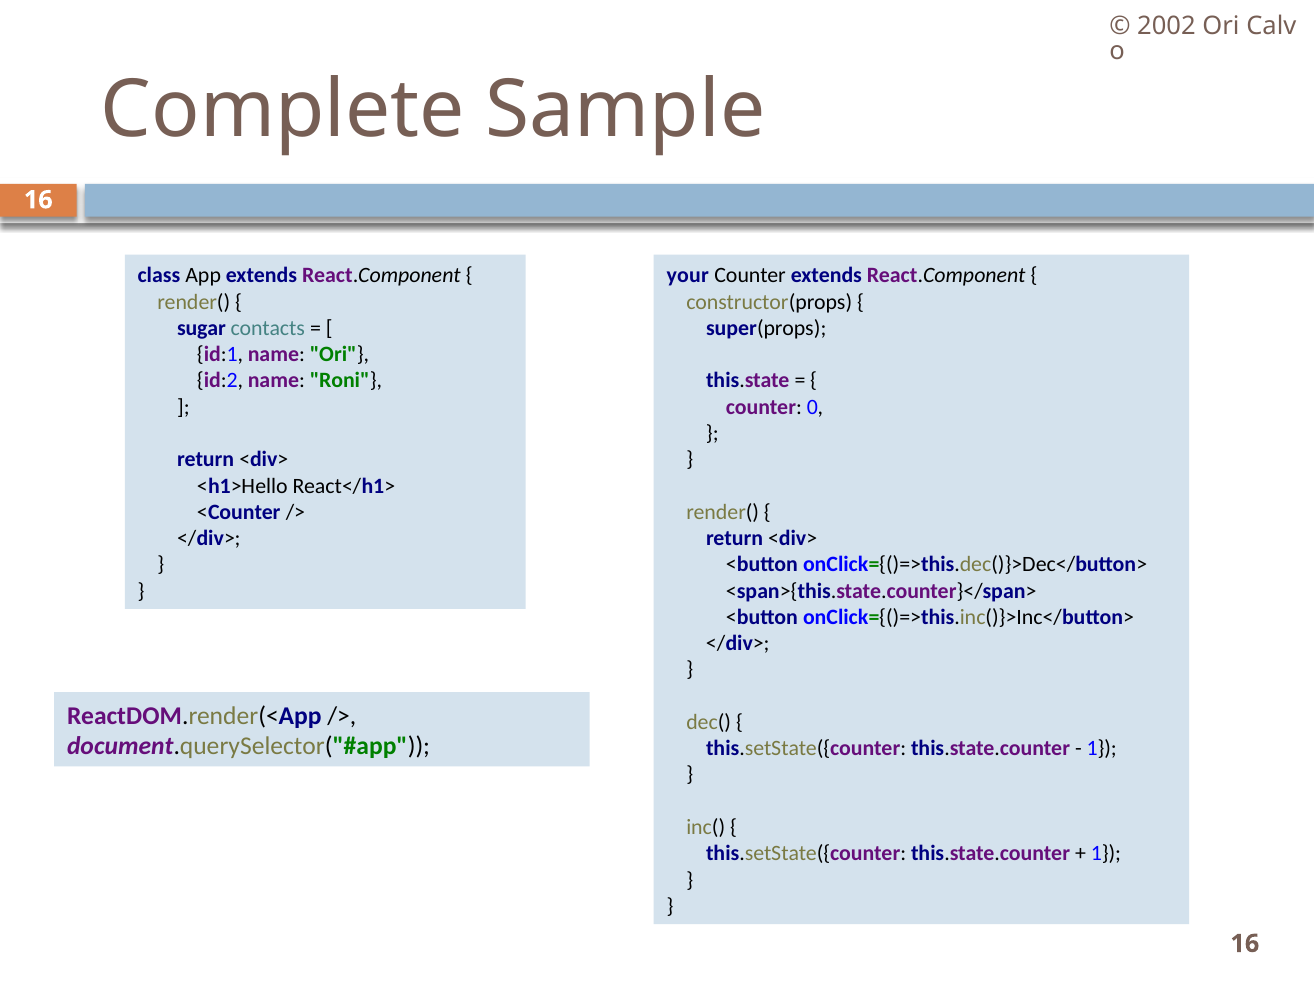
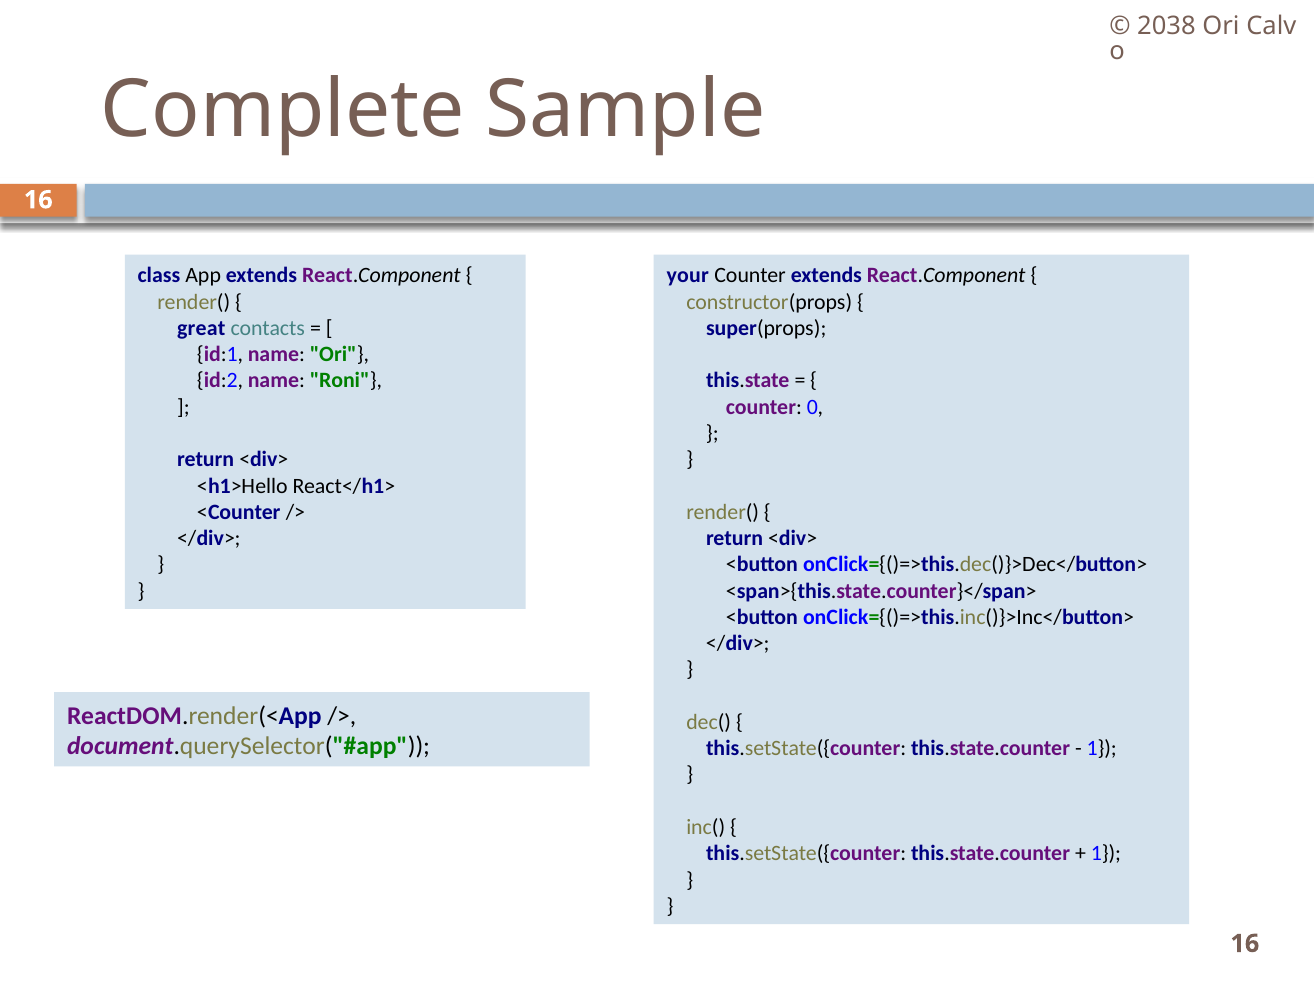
2002: 2002 -> 2038
sugar: sugar -> great
